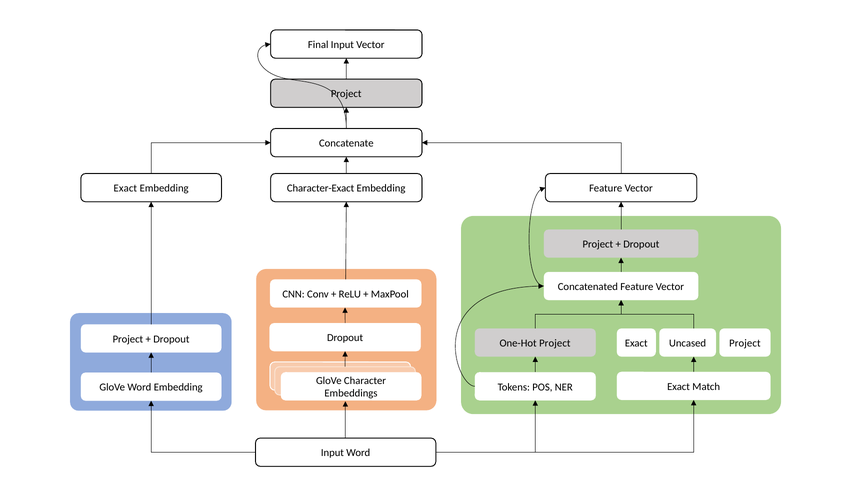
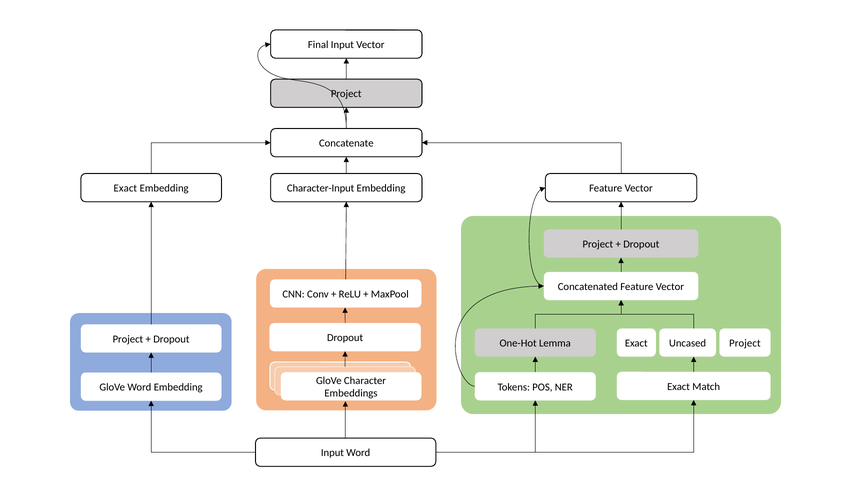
Character-Exact: Character-Exact -> Character-Input
One-Hot Project: Project -> Lemma
